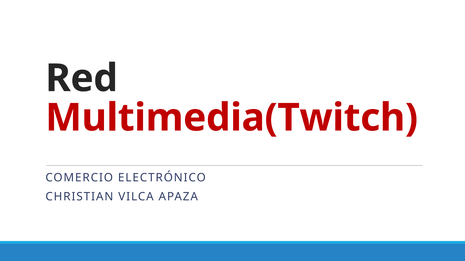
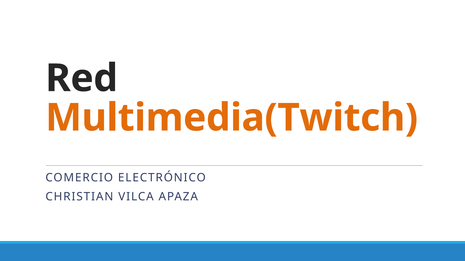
Multimedia(Twitch colour: red -> orange
